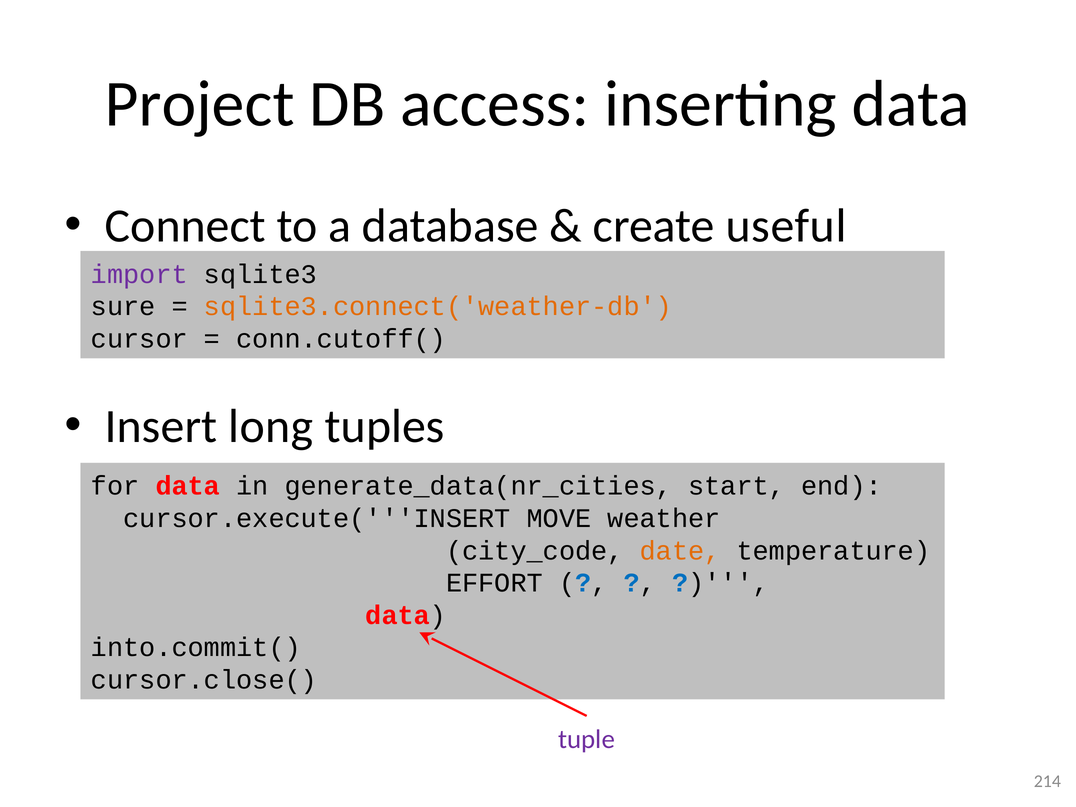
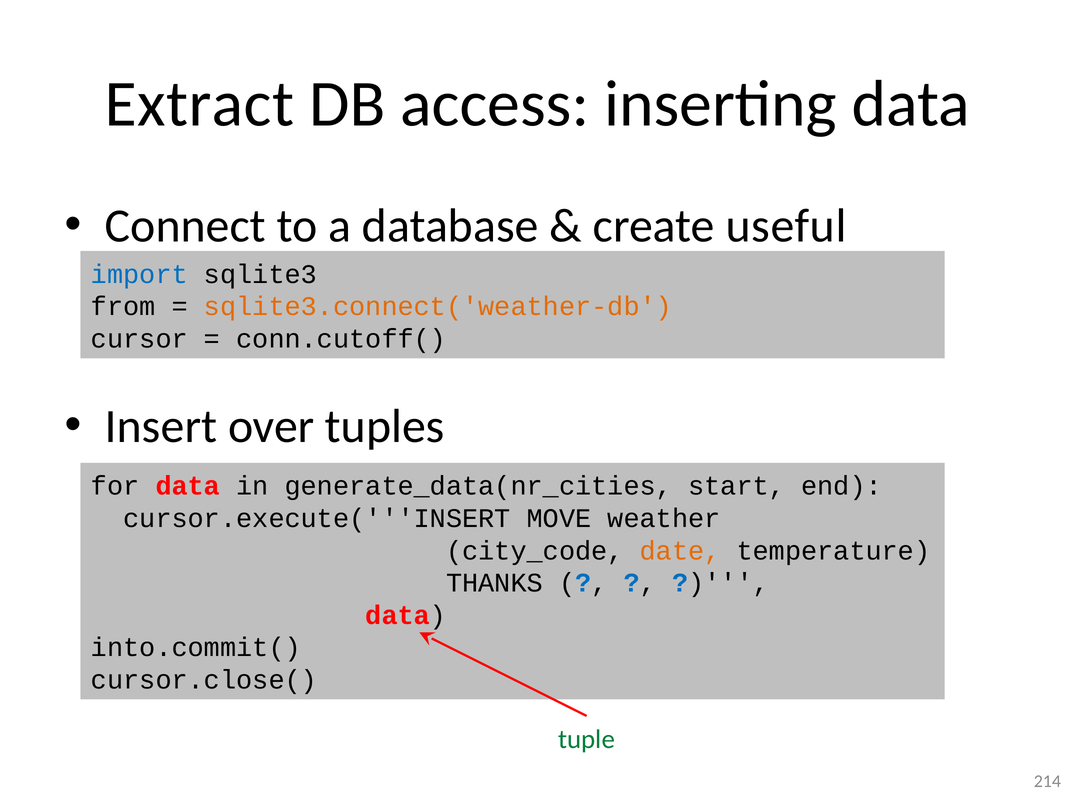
Project: Project -> Extract
import colour: purple -> blue
sure: sure -> from
long: long -> over
EFFORT: EFFORT -> THANKS
tuple colour: purple -> green
